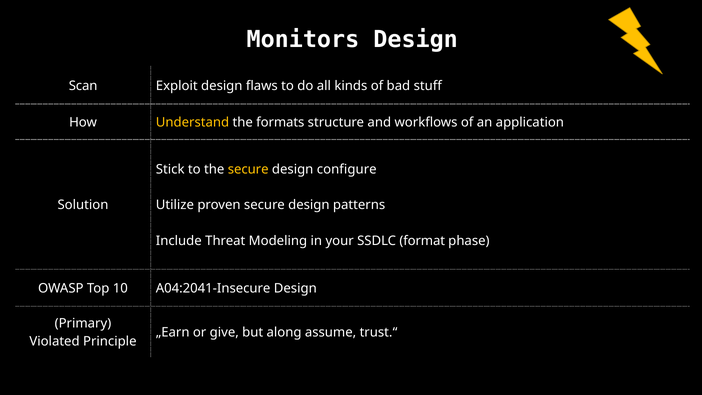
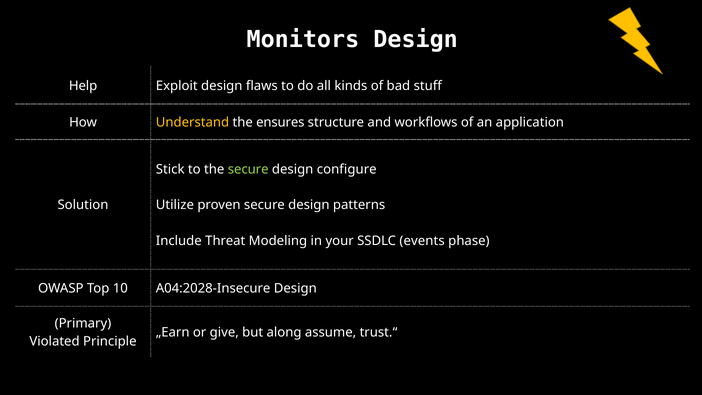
Scan: Scan -> Help
formats: formats -> ensures
secure at (248, 169) colour: yellow -> light green
format: format -> events
A04:2041-Insecure: A04:2041-Insecure -> A04:2028-Insecure
